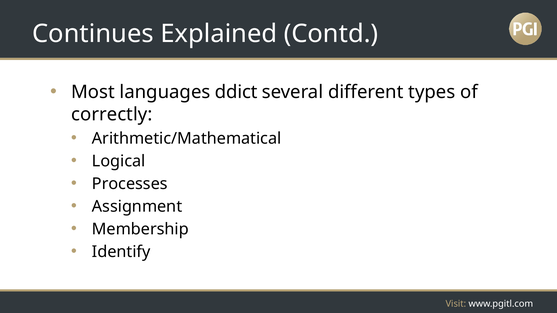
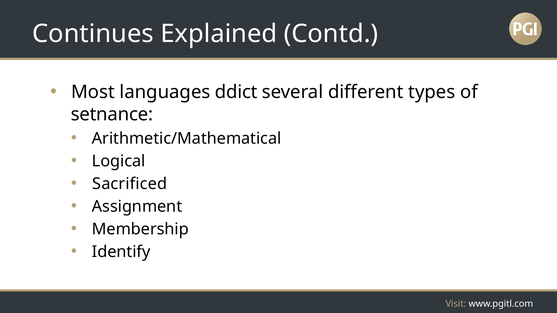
correctly: correctly -> setnance
Processes: Processes -> Sacrificed
